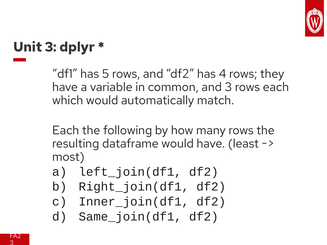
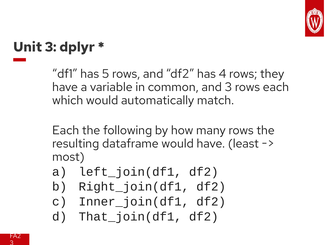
Same_join(df1: Same_join(df1 -> That_join(df1
